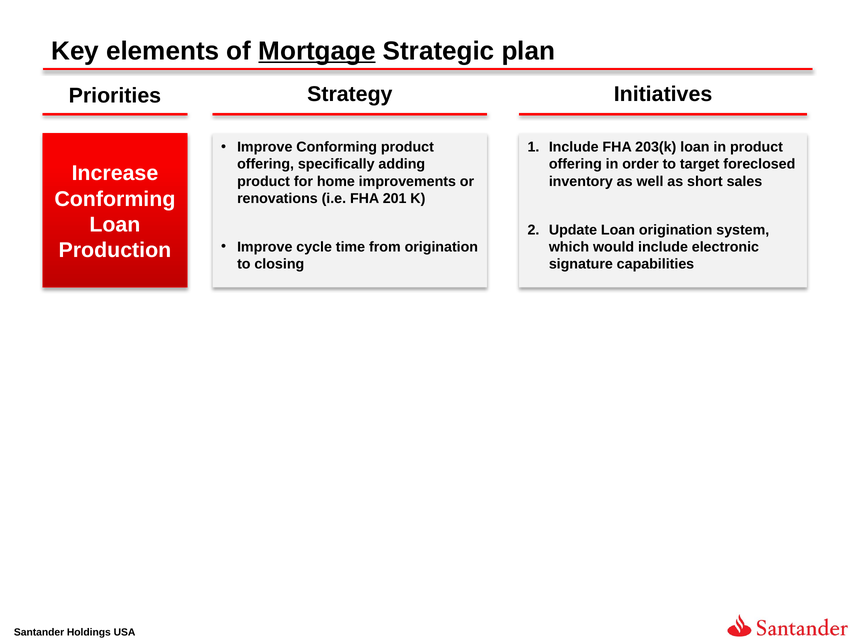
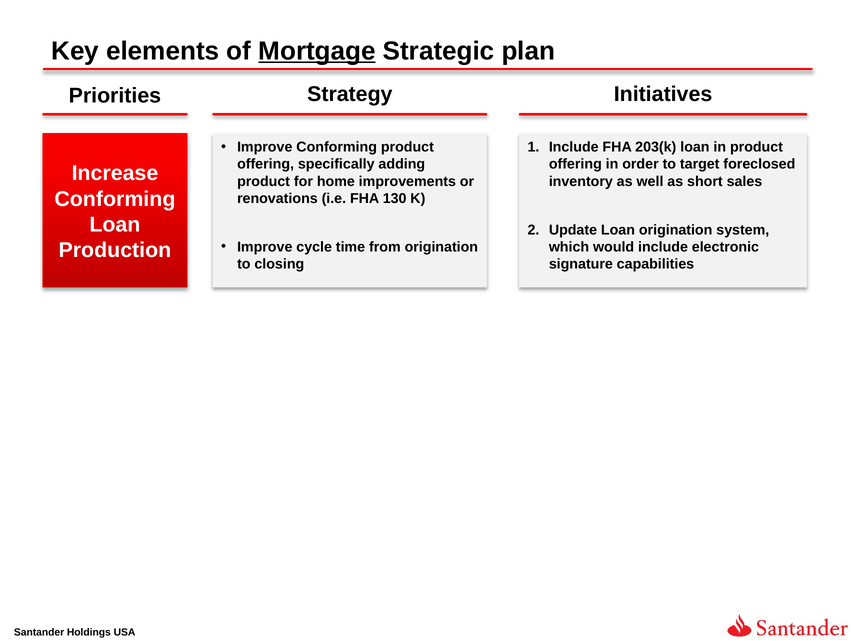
201: 201 -> 130
